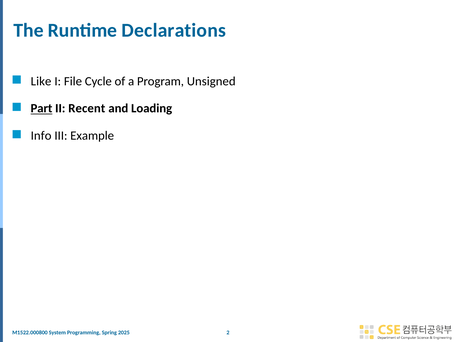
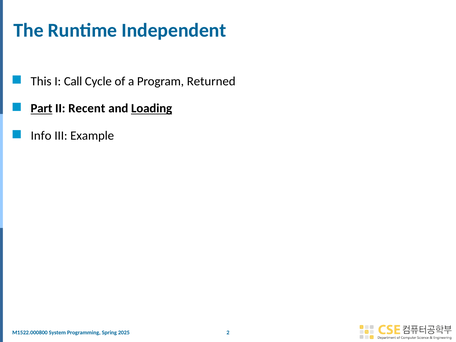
Declarations: Declarations -> Independent
Like: Like -> This
File: File -> Call
Unsigned: Unsigned -> Returned
Loading underline: none -> present
